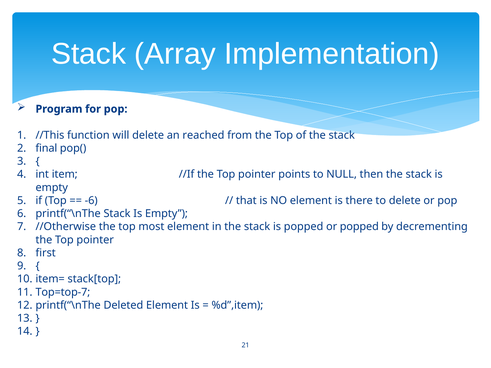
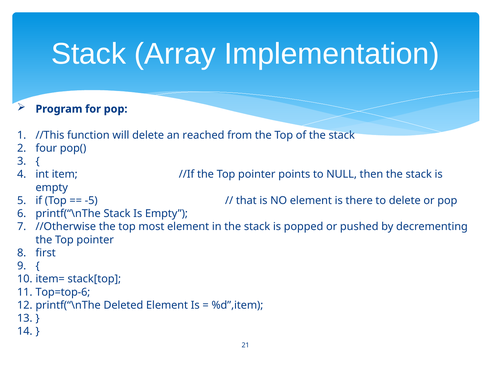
final: final -> four
-6: -6 -> -5
or popped: popped -> pushed
Top=top-7: Top=top-7 -> Top=top-6
